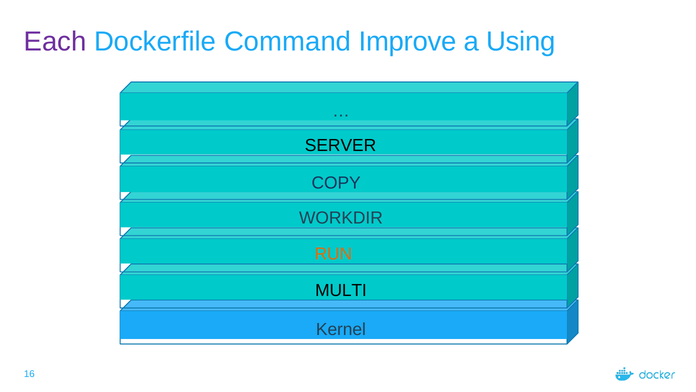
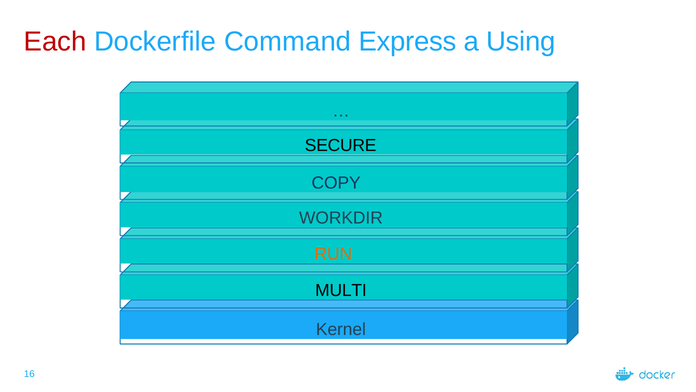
Each colour: purple -> red
Improve: Improve -> Express
SERVER: SERVER -> SECURE
